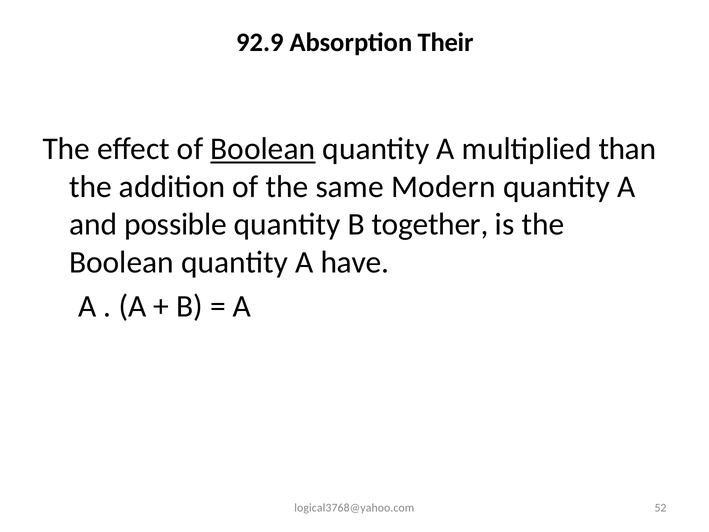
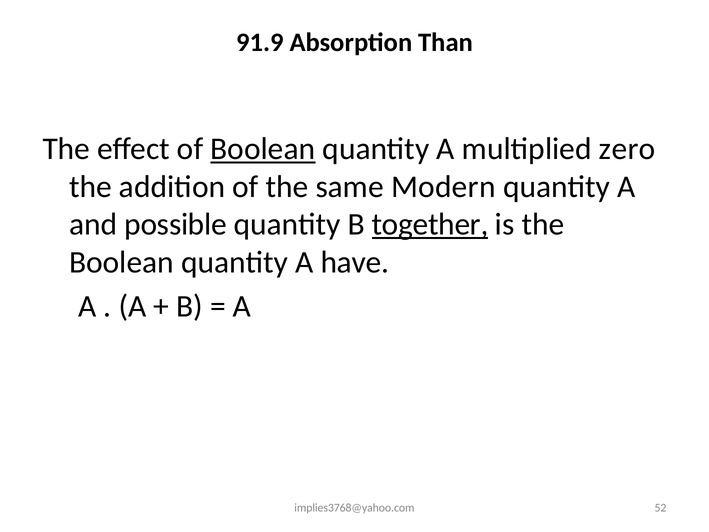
92.9: 92.9 -> 91.9
Their: Their -> Than
than: than -> zero
together underline: none -> present
logical3768@yahoo.com: logical3768@yahoo.com -> implies3768@yahoo.com
